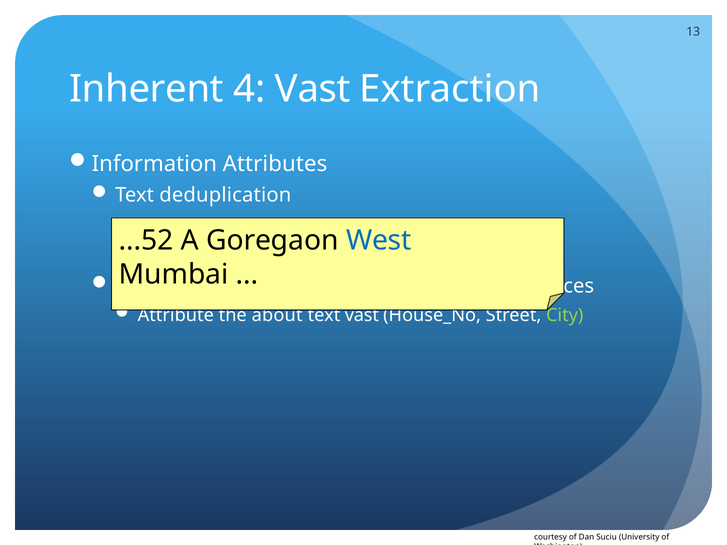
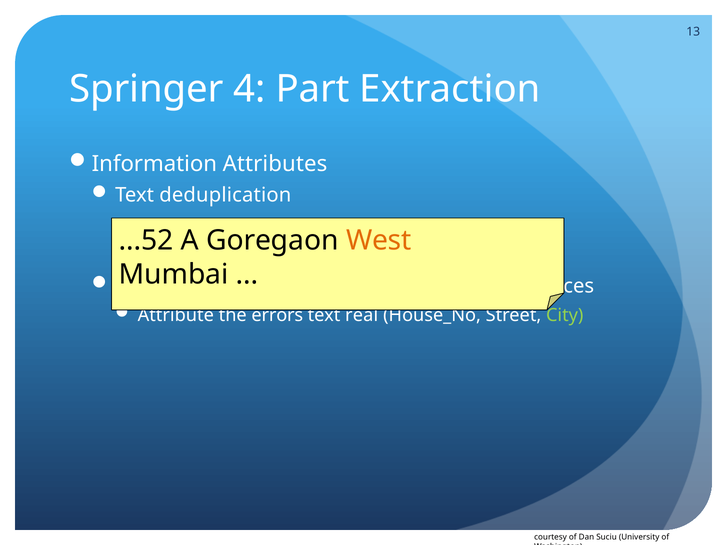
Inherent: Inherent -> Springer
4 Vast: Vast -> Part
West colour: blue -> orange
about: about -> errors
text vast: vast -> real
